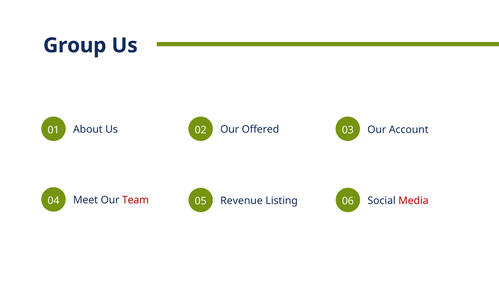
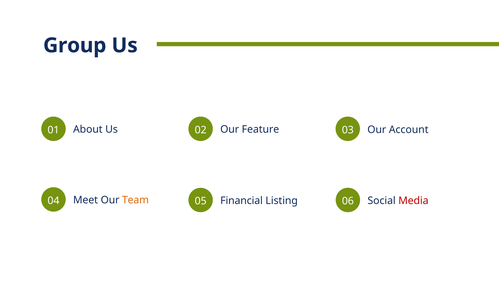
Offered: Offered -> Feature
Team colour: red -> orange
Revenue: Revenue -> Financial
